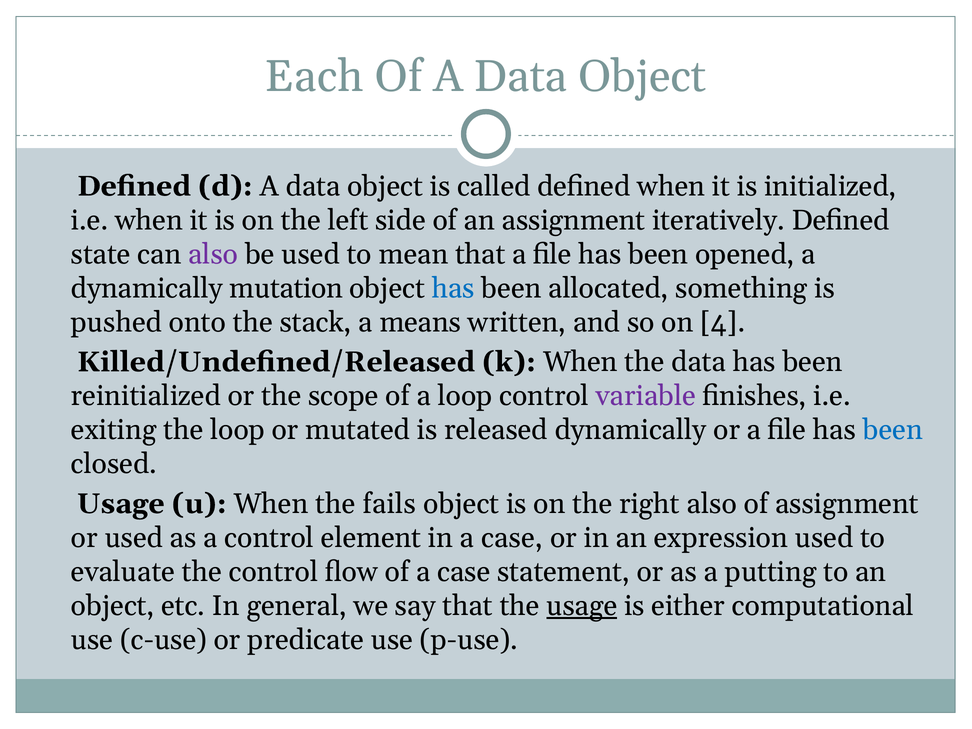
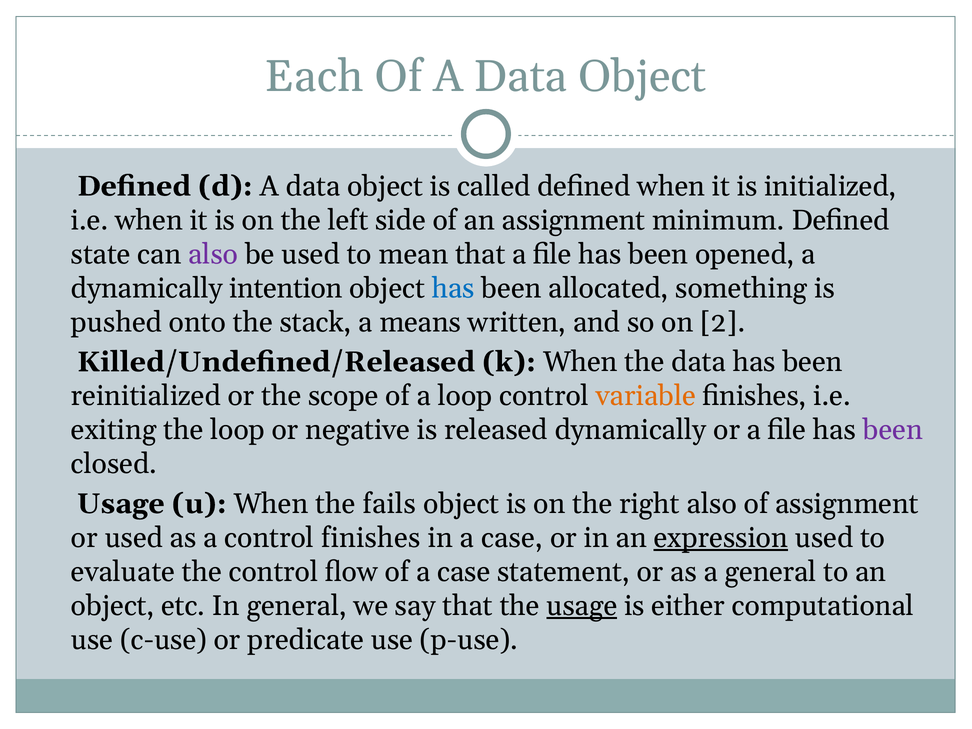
iteratively: iteratively -> minimum
mutation: mutation -> intention
4: 4 -> 2
variable colour: purple -> orange
mutated: mutated -> negative
been at (893, 430) colour: blue -> purple
control element: element -> finishes
expression underline: none -> present
a putting: putting -> general
